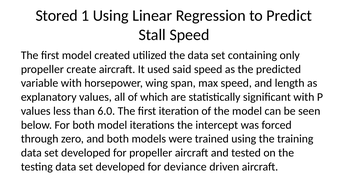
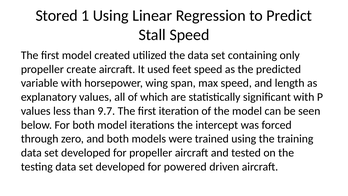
said: said -> feet
6.0: 6.0 -> 9.7
deviance: deviance -> powered
